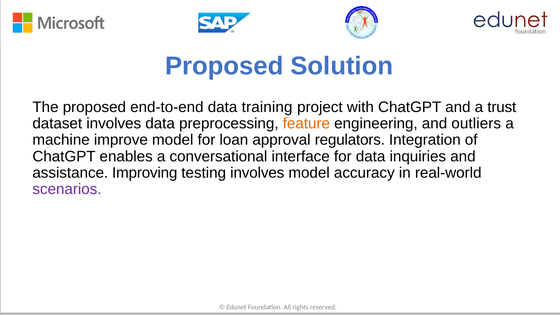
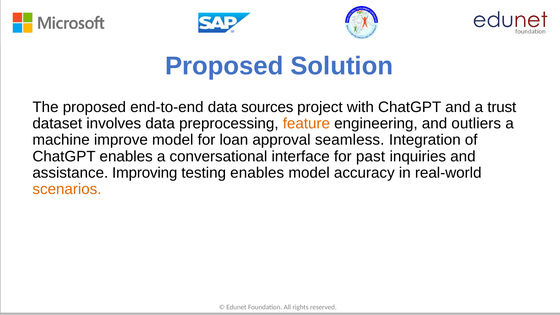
training: training -> sources
regulators: regulators -> seamless
for data: data -> past
testing involves: involves -> enables
scenarios colour: purple -> orange
